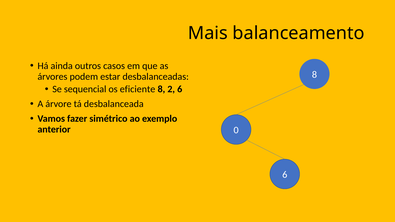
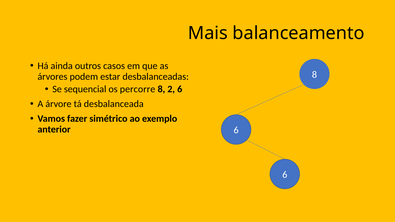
eficiente: eficiente -> percorre
anterior 0: 0 -> 6
